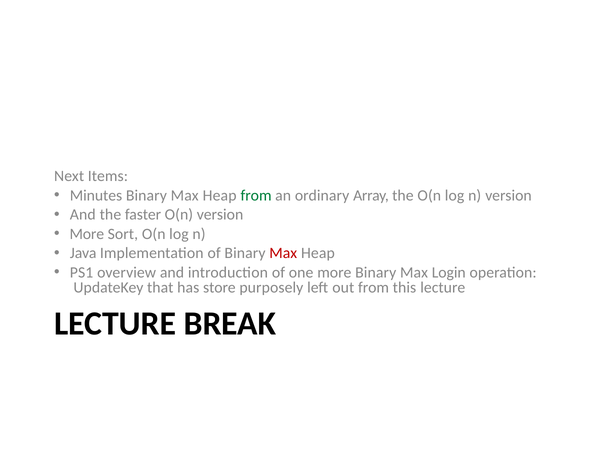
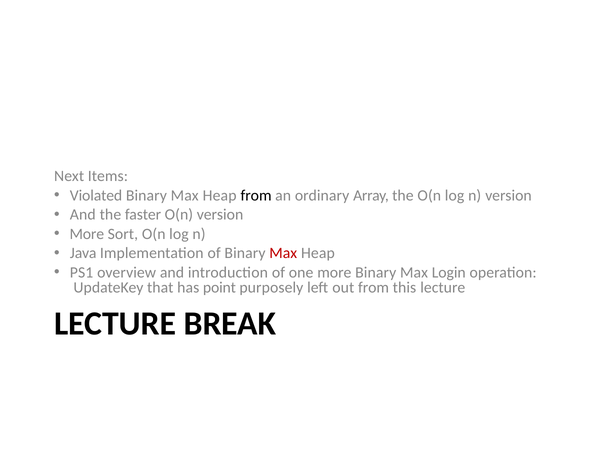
Minutes: Minutes -> Violated
from at (256, 195) colour: green -> black
store: store -> point
